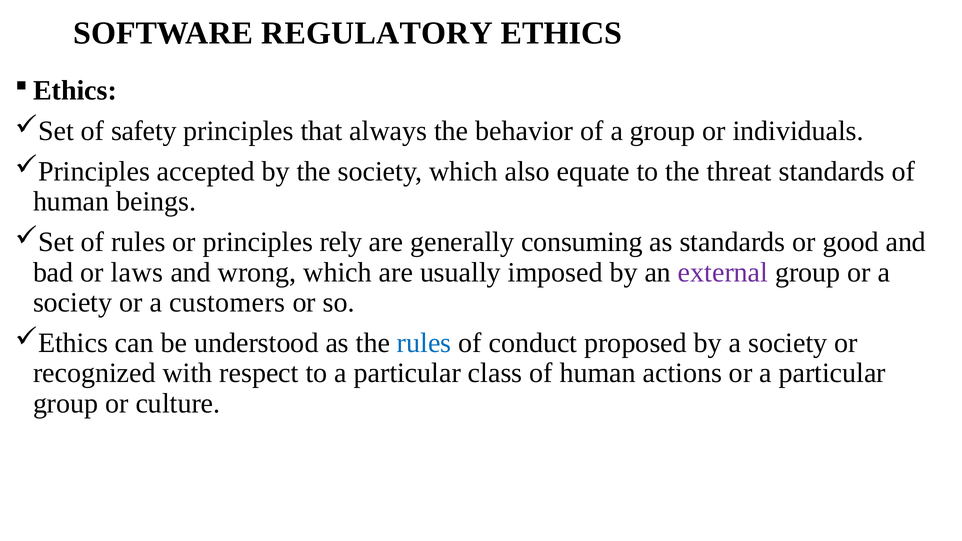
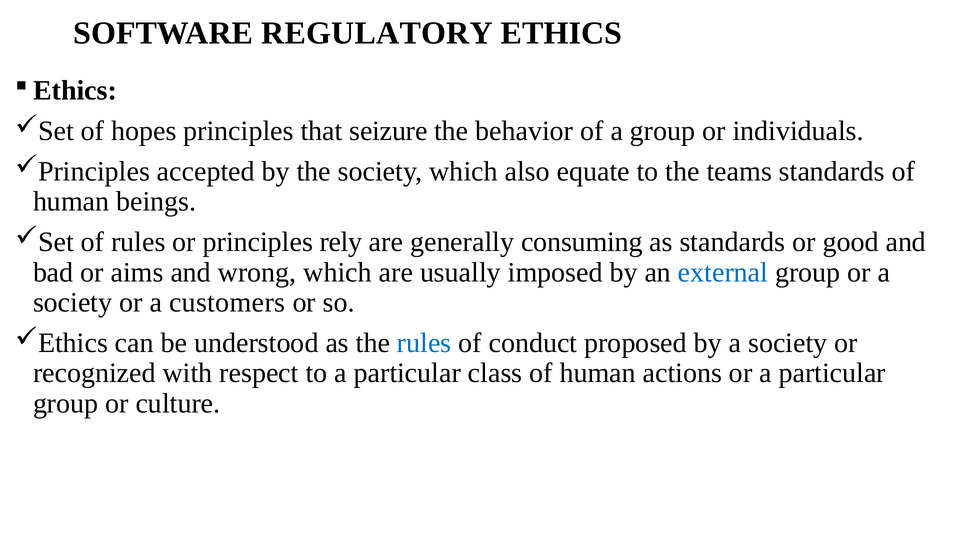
safety: safety -> hopes
always: always -> seizure
threat: threat -> teams
laws: laws -> aims
external colour: purple -> blue
